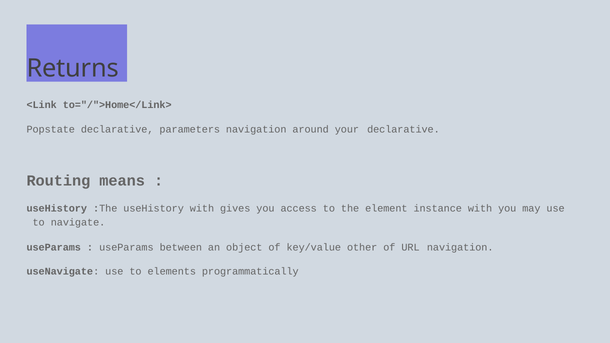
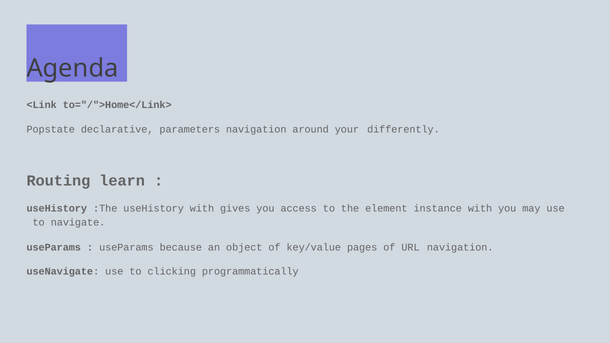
Returns: Returns -> Agenda
your declarative: declarative -> differently
means: means -> learn
between: between -> because
other: other -> pages
elements: elements -> clicking
